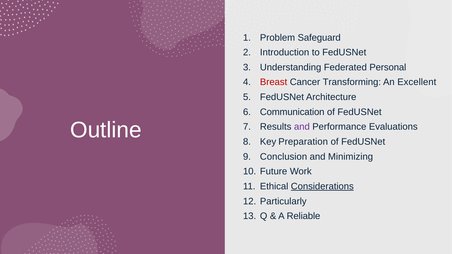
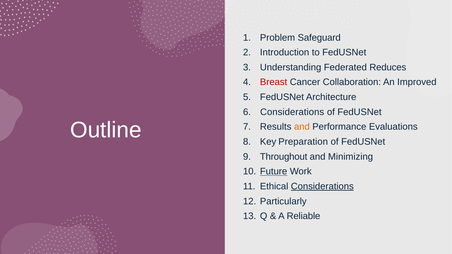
Personal: Personal -> Reduces
Transforming: Transforming -> Collaboration
Excellent: Excellent -> Improved
Communication at (292, 112): Communication -> Considerations
and at (302, 127) colour: purple -> orange
Conclusion: Conclusion -> Throughout
Future underline: none -> present
